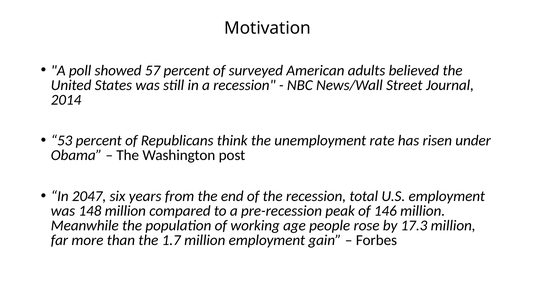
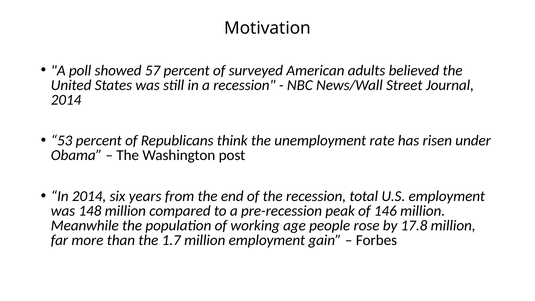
In 2047: 2047 -> 2014
17.3: 17.3 -> 17.8
